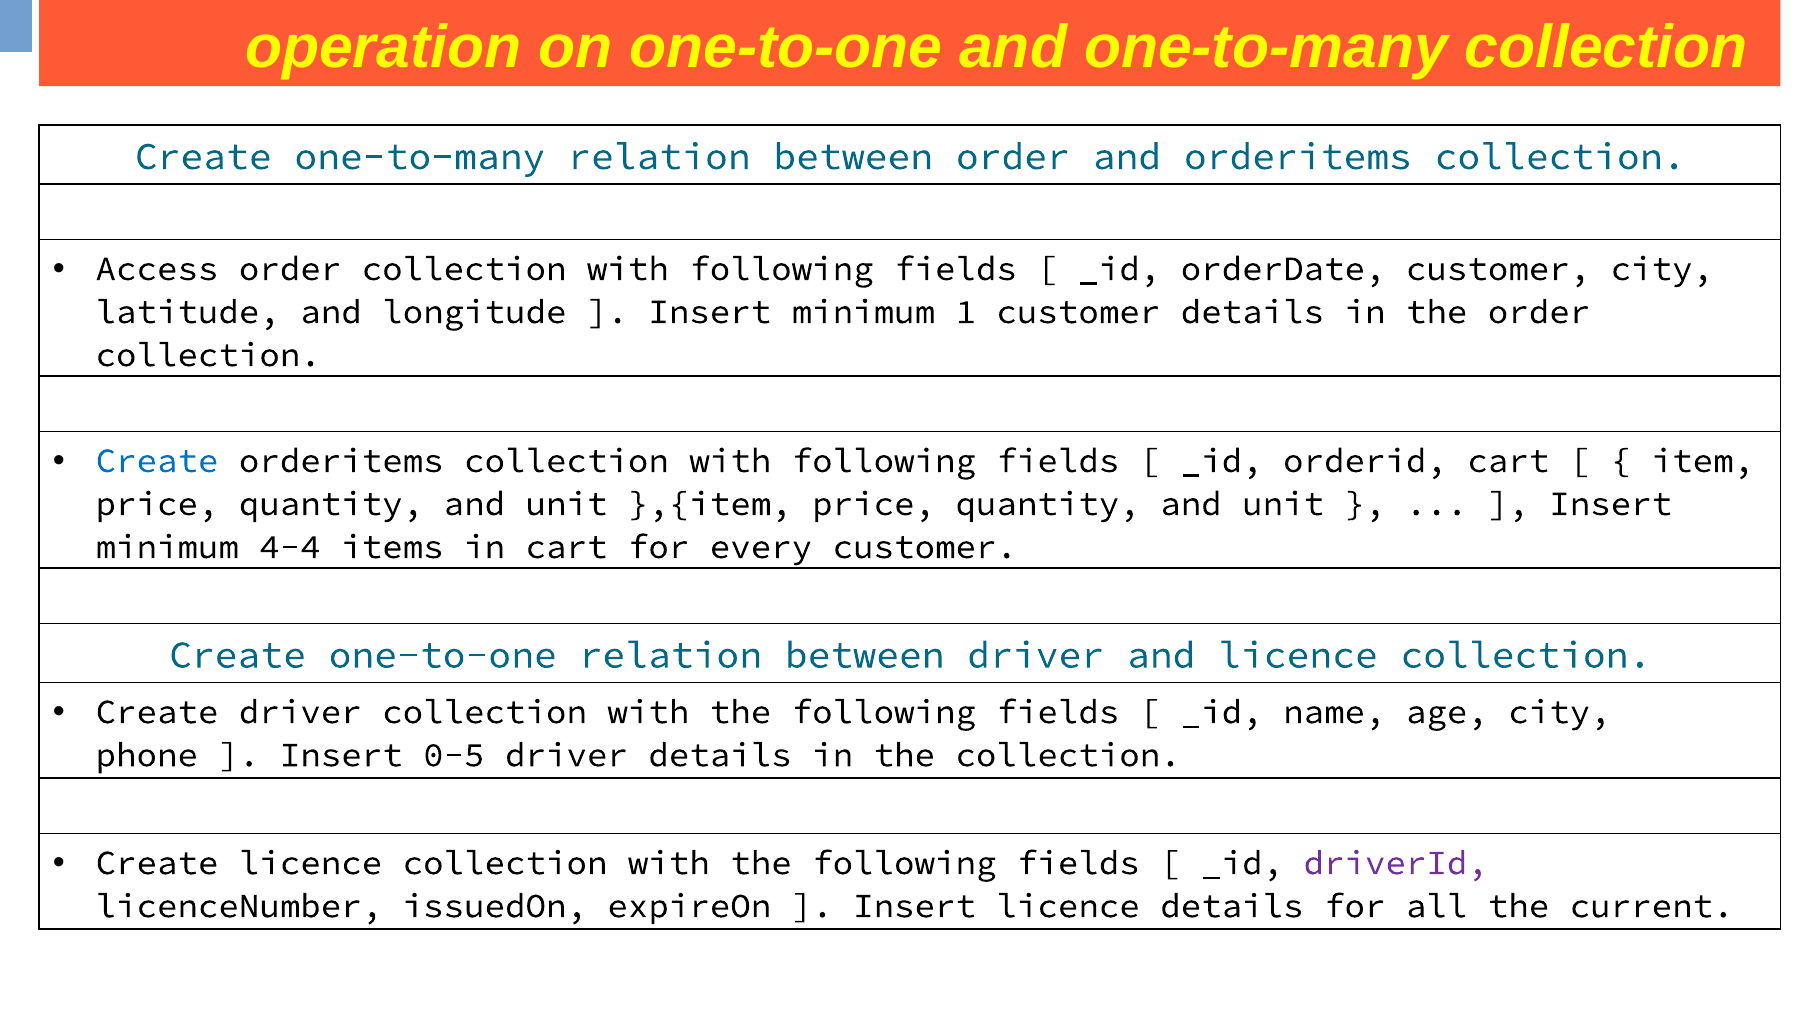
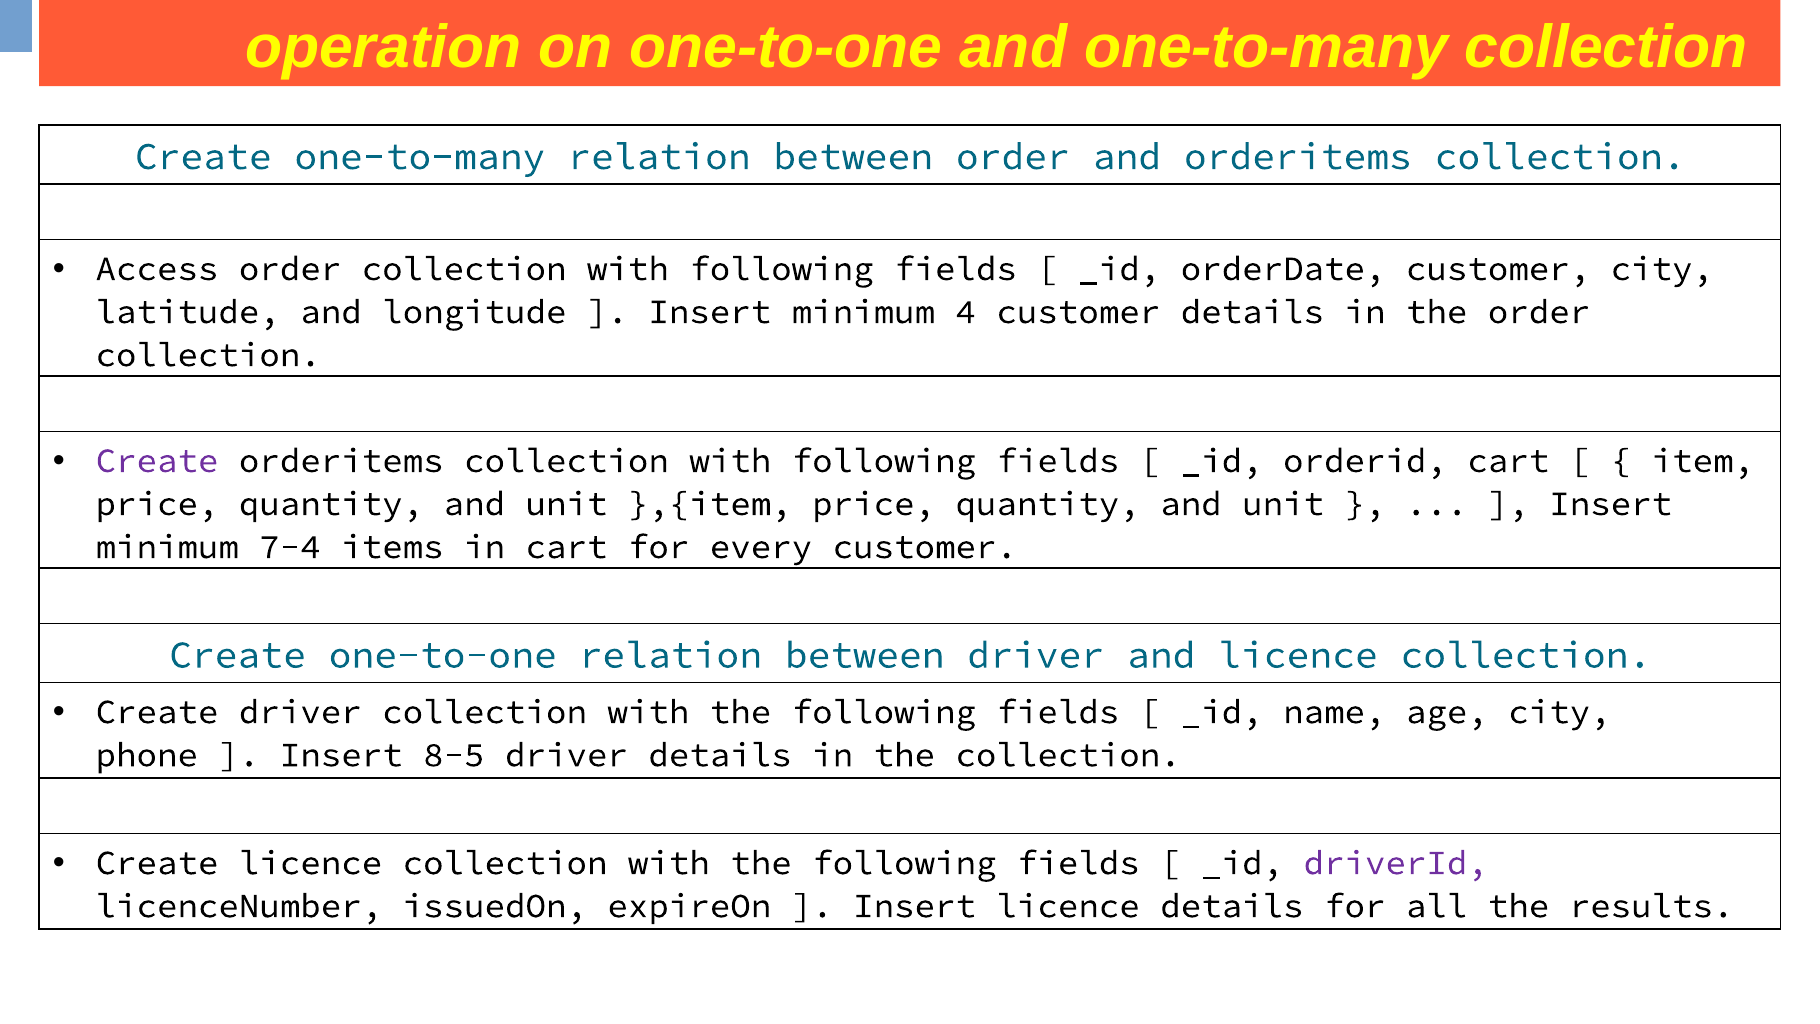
1: 1 -> 4
Create at (157, 461) colour: blue -> purple
4-4: 4-4 -> 7-4
0-5: 0-5 -> 8-5
current: current -> results
